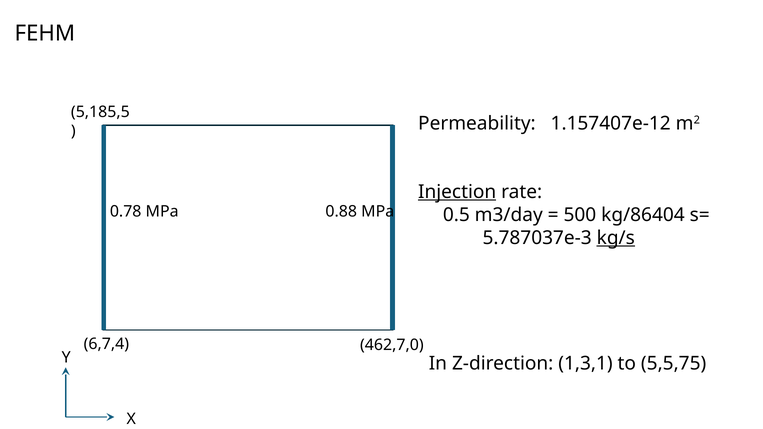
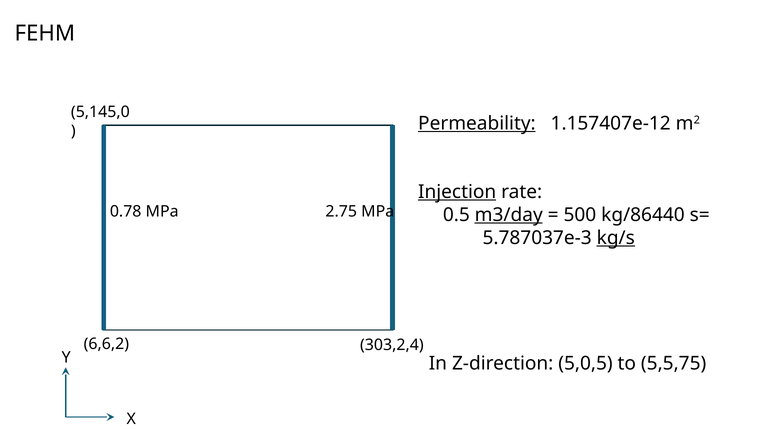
5,185,5: 5,185,5 -> 5,145,0
Permeability underline: none -> present
0.88: 0.88 -> 2.75
m3/day underline: none -> present
kg/86404: kg/86404 -> kg/86440
6,7,4: 6,7,4 -> 6,6,2
462,7,0: 462,7,0 -> 303,2,4
1,3,1: 1,3,1 -> 5,0,5
